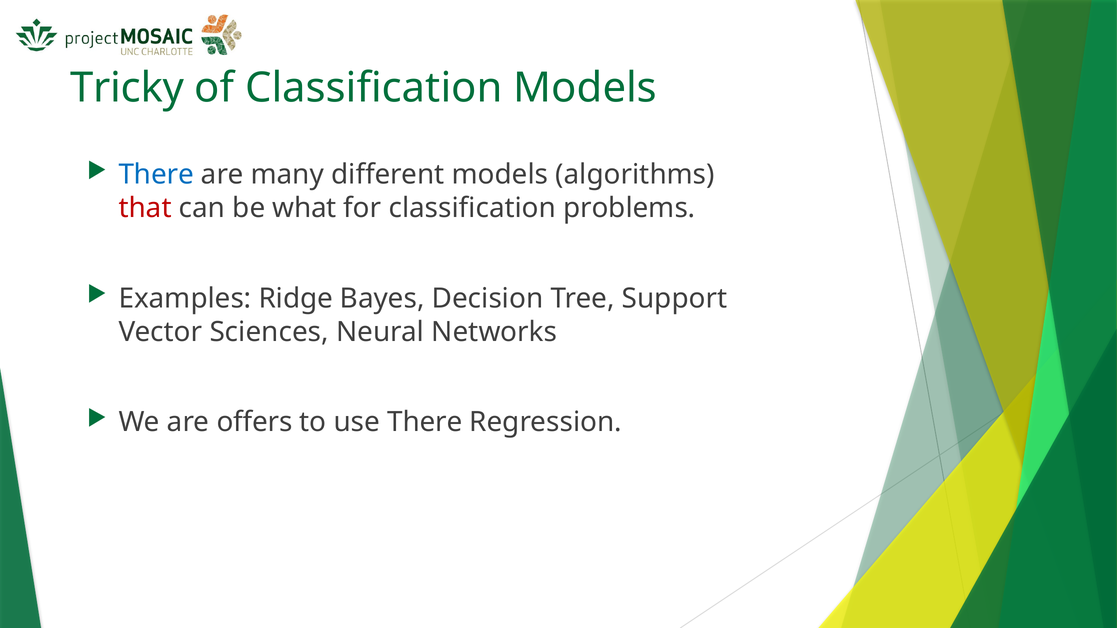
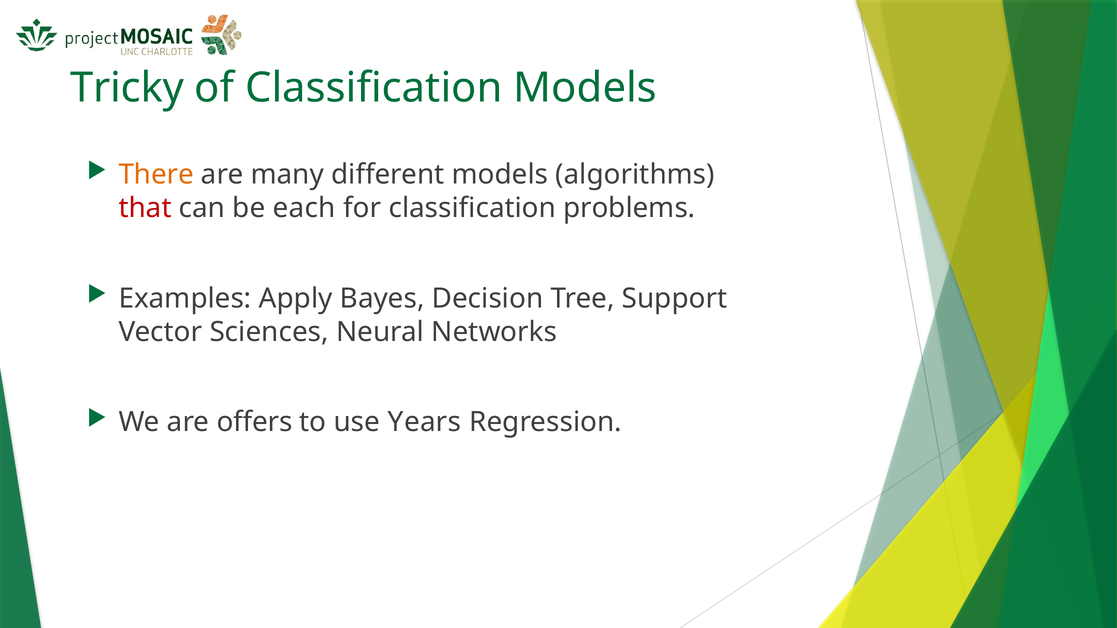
There at (156, 175) colour: blue -> orange
what: what -> each
Ridge: Ridge -> Apply
use There: There -> Years
